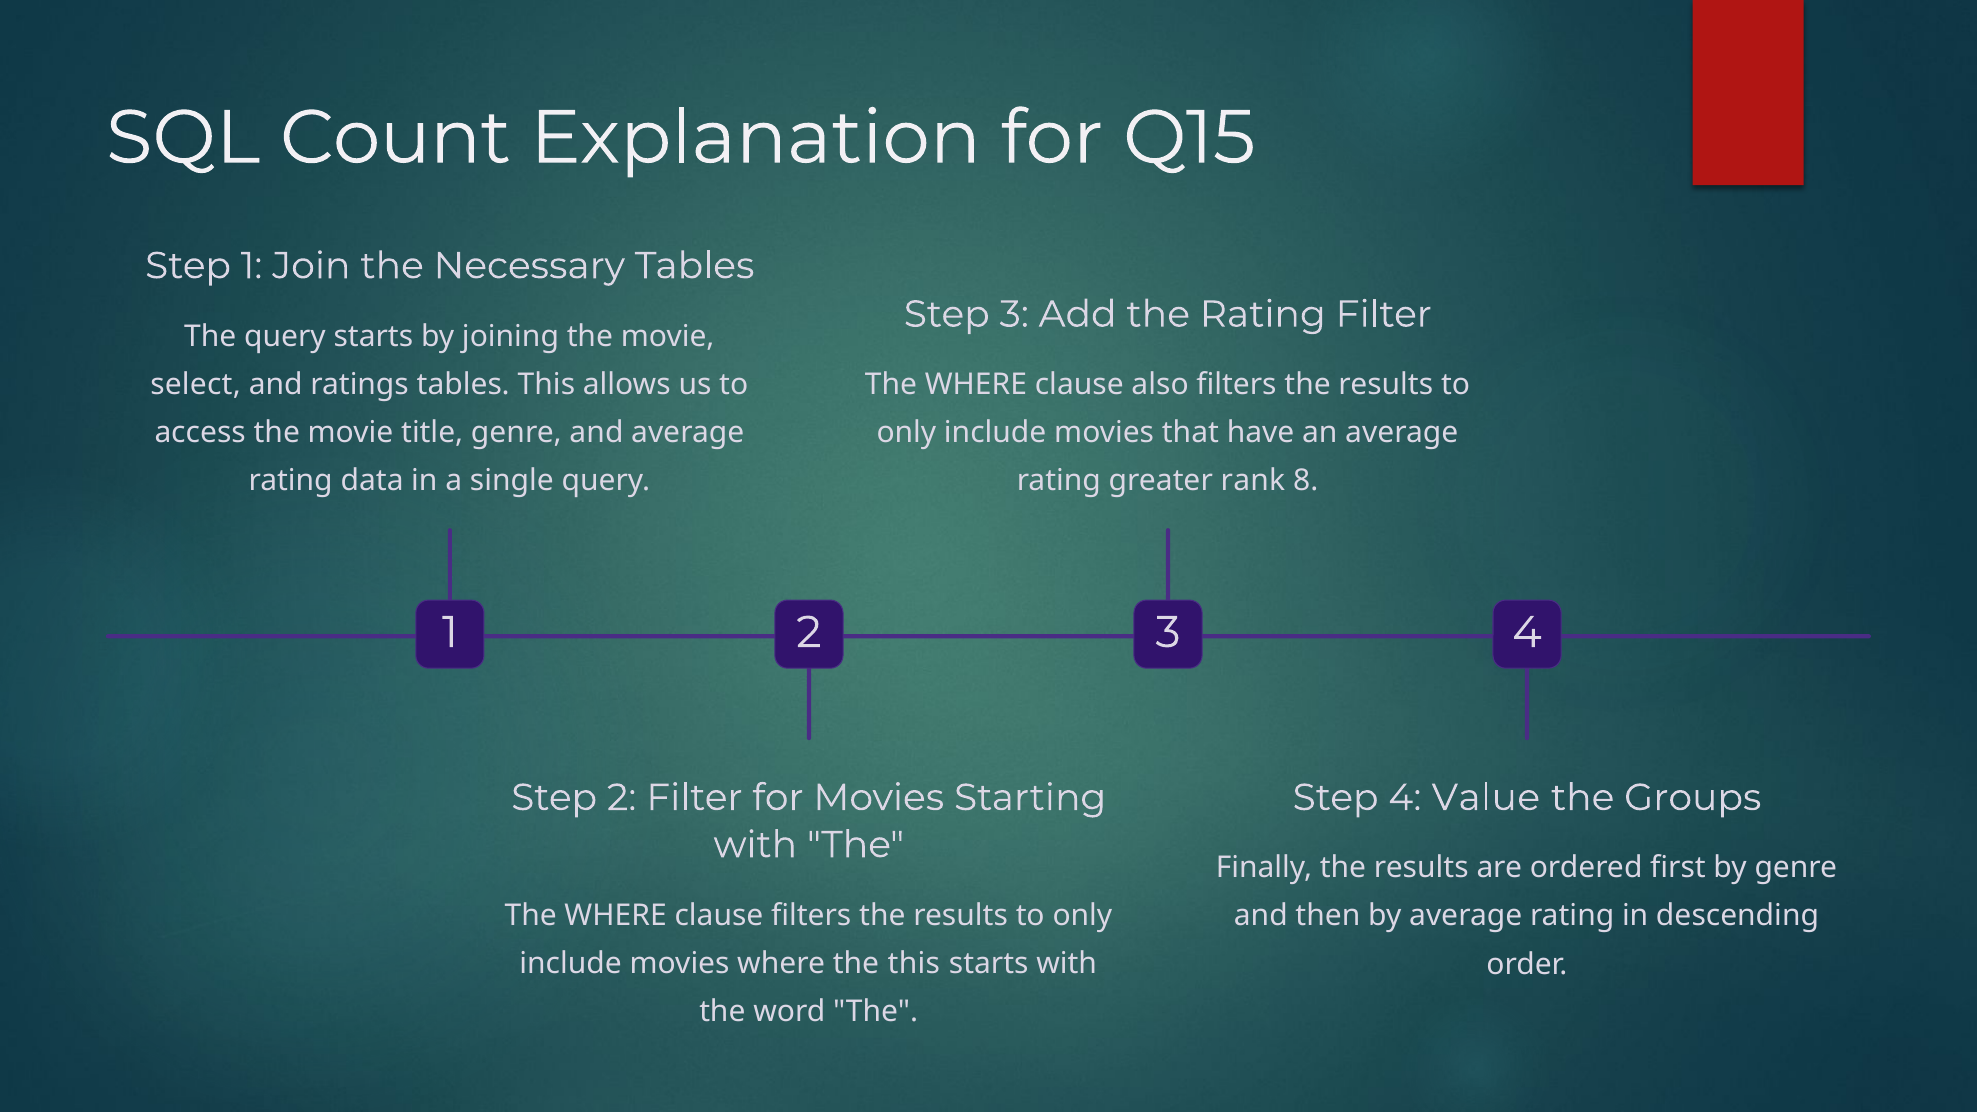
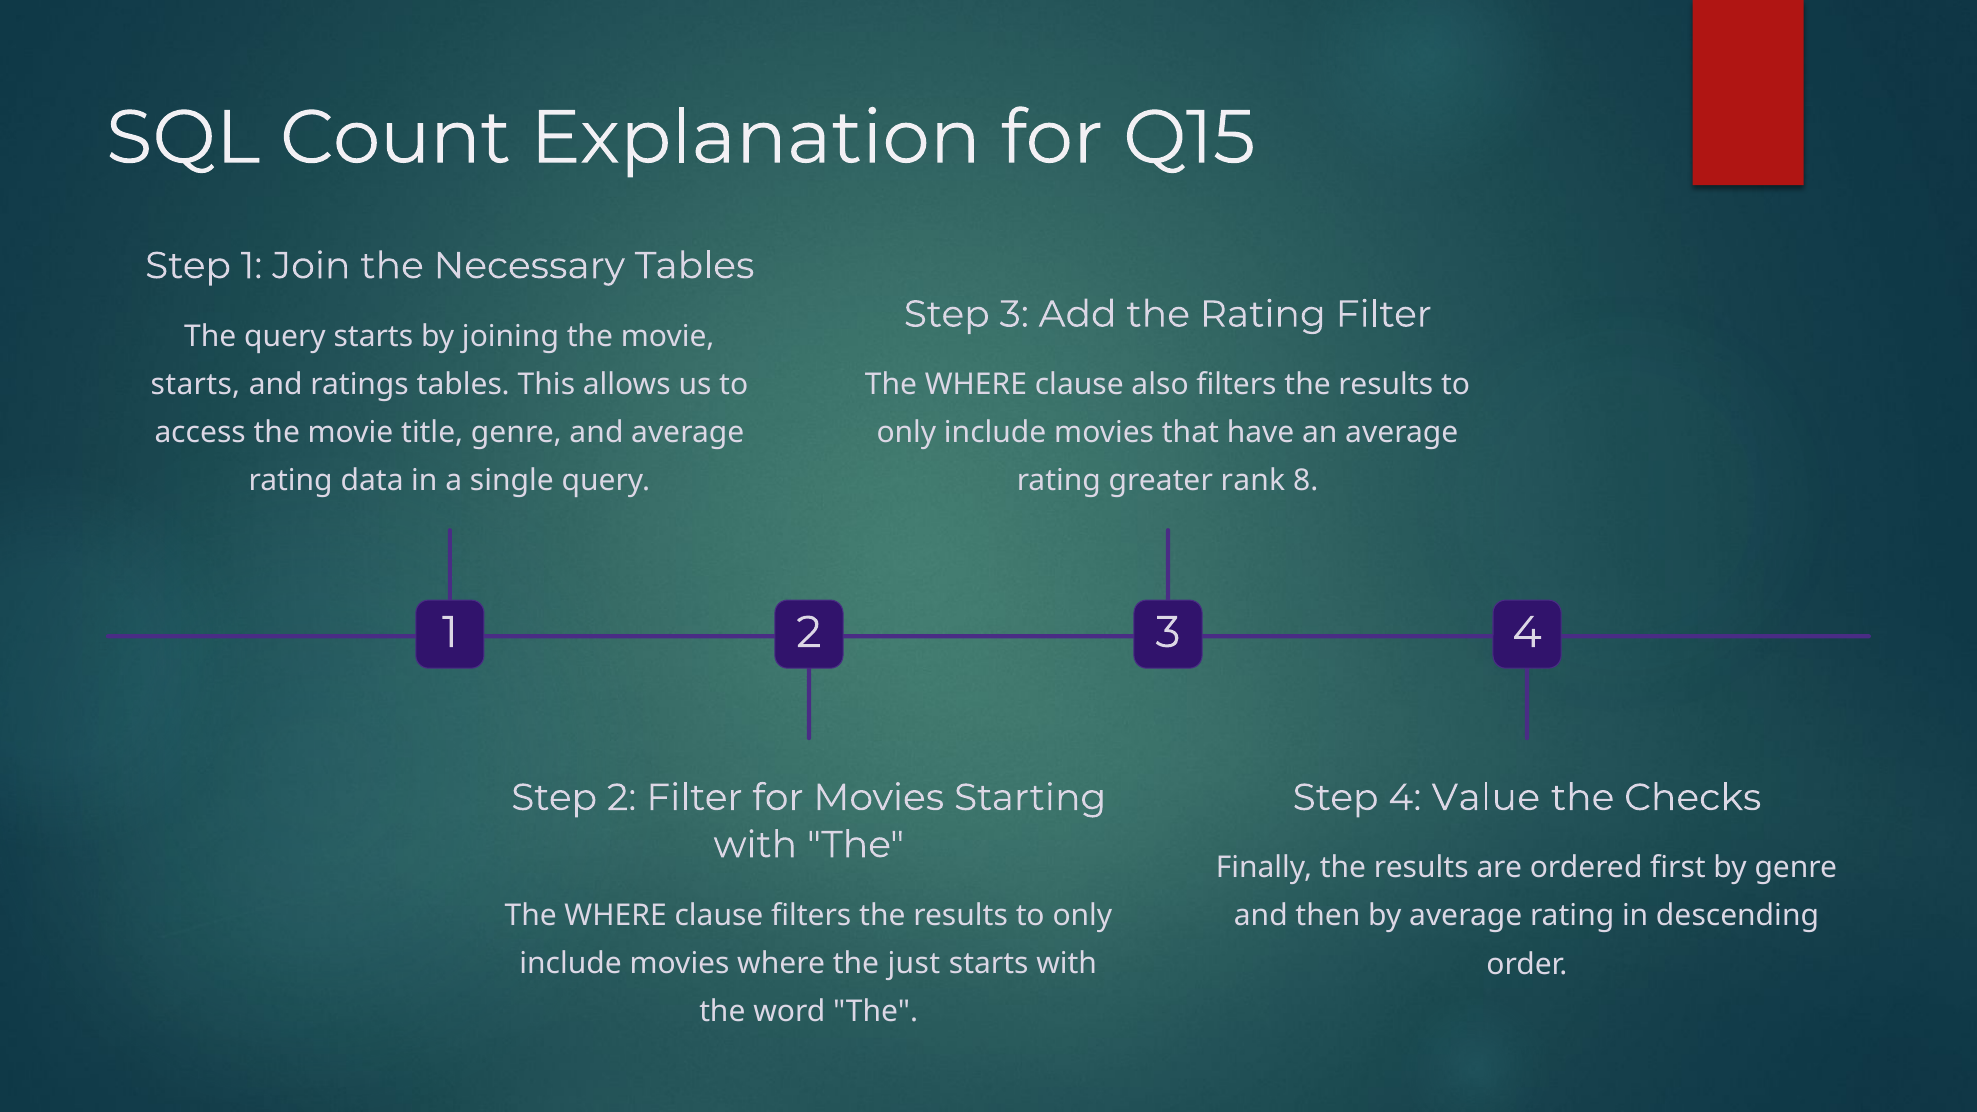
select at (196, 384): select -> starts
Groups: Groups -> Checks
the this: this -> just
